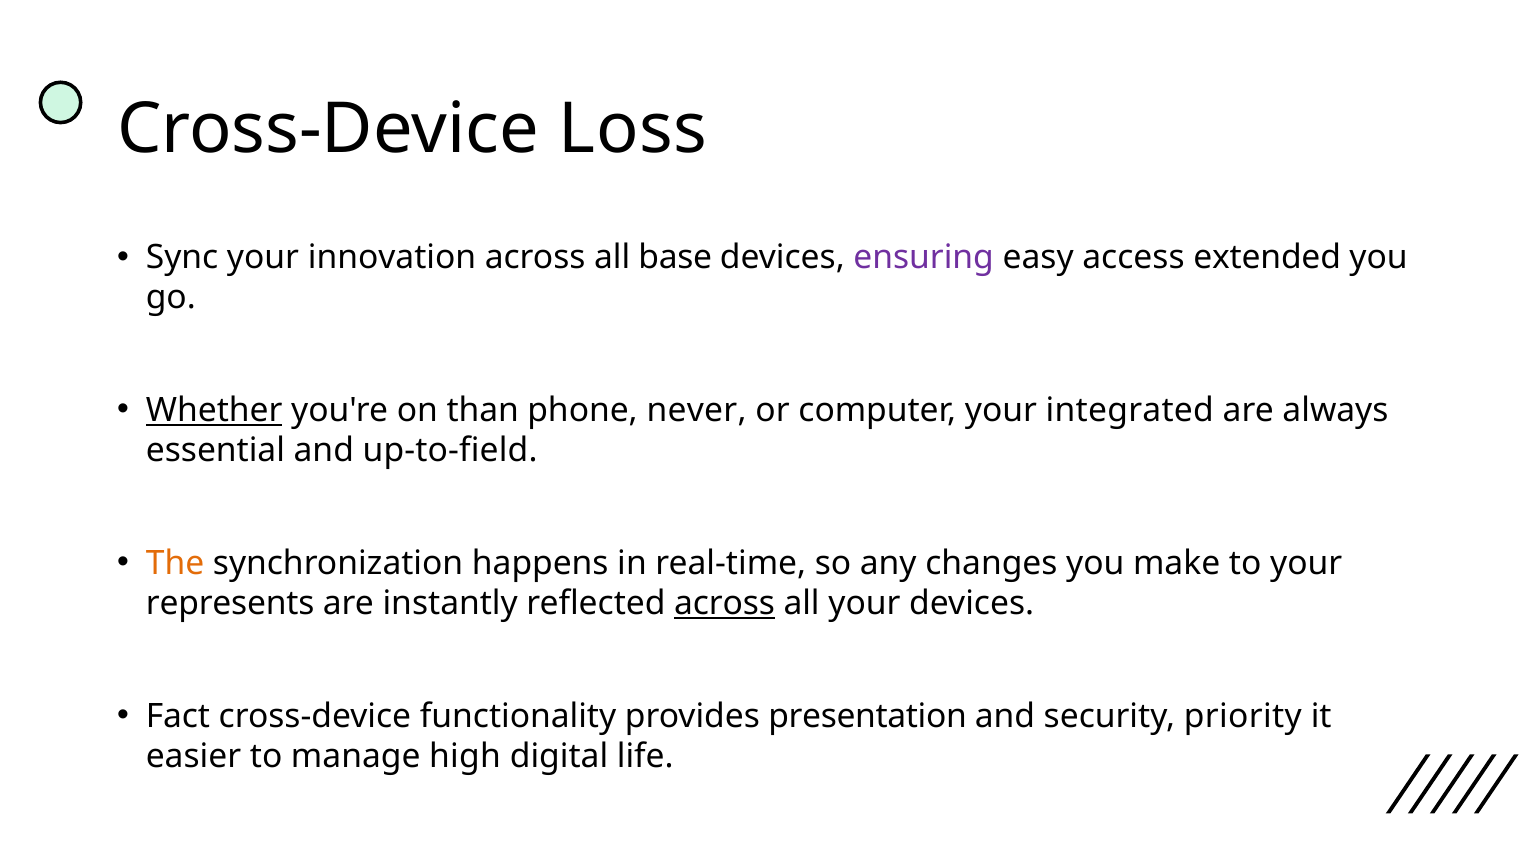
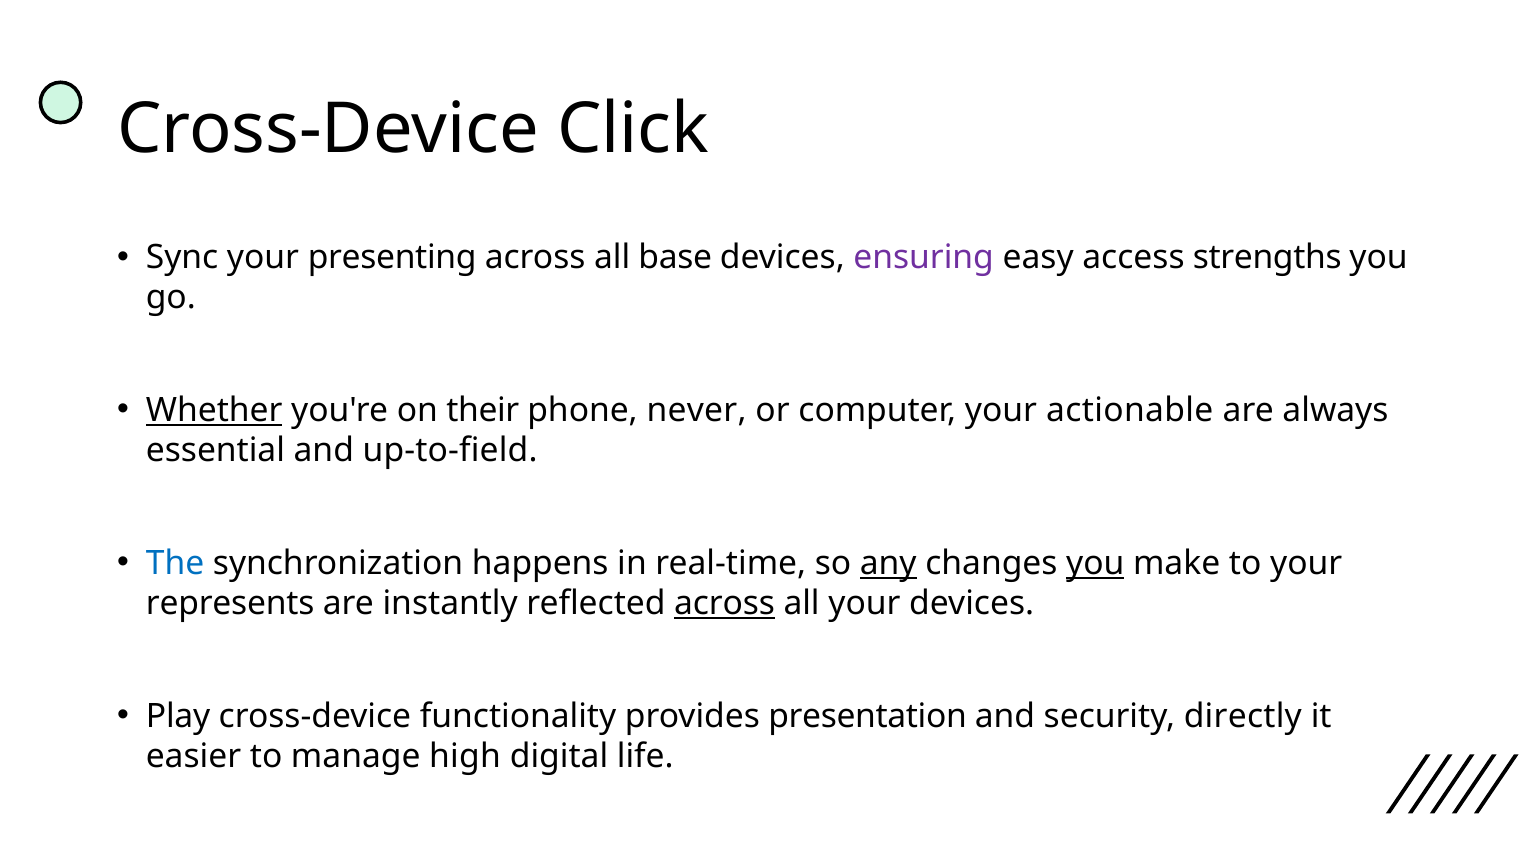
Loss: Loss -> Click
innovation: innovation -> presenting
extended: extended -> strengths
than: than -> their
integrated: integrated -> actionable
The colour: orange -> blue
any underline: none -> present
you at (1095, 564) underline: none -> present
Fact: Fact -> Play
priority: priority -> directly
